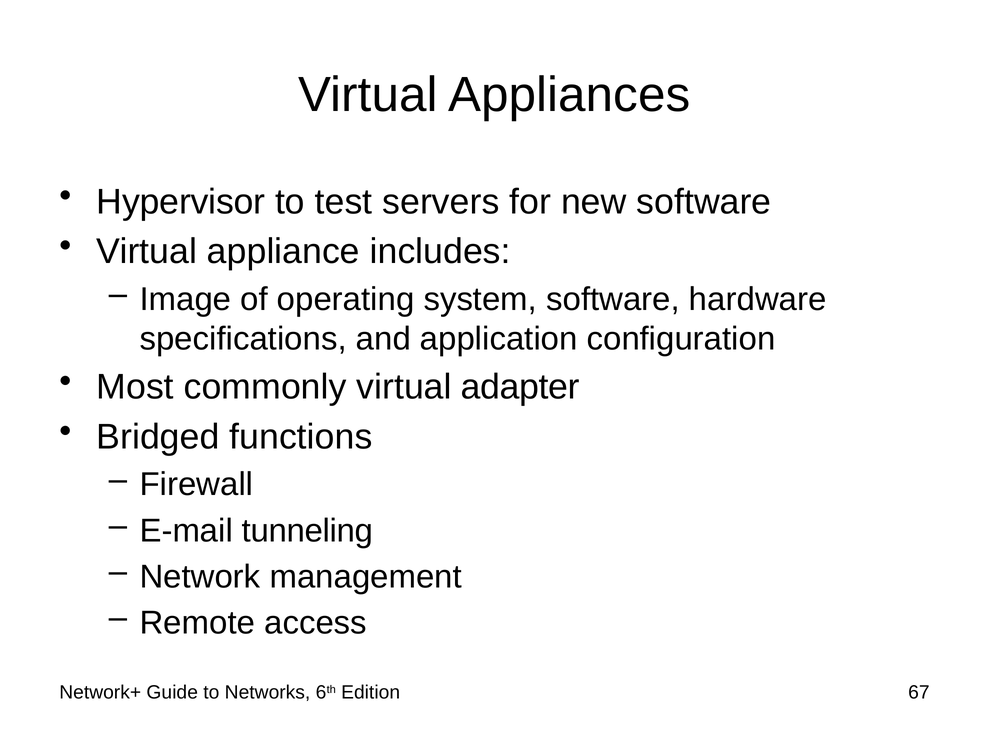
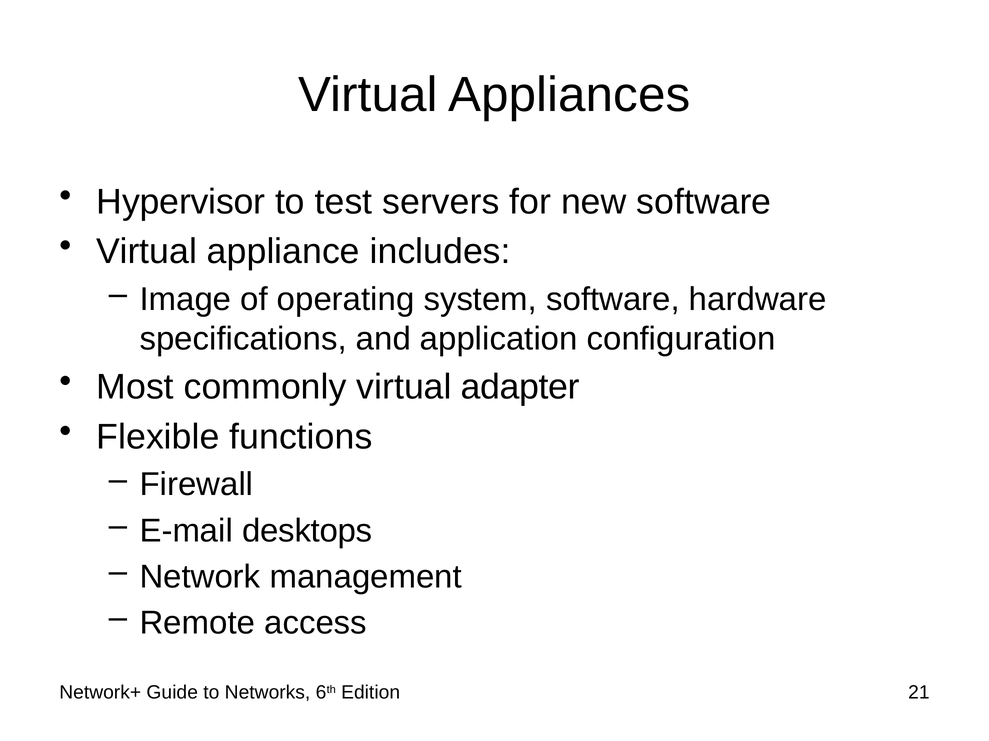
Bridged: Bridged -> Flexible
tunneling: tunneling -> desktops
67: 67 -> 21
